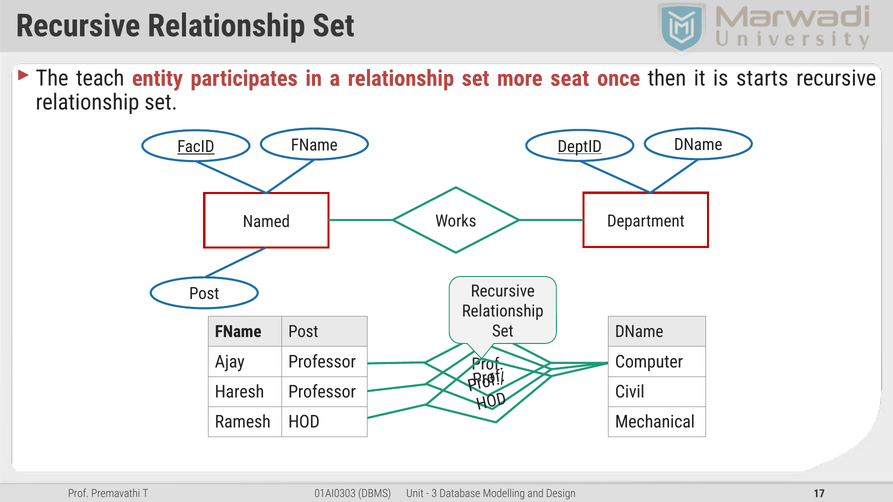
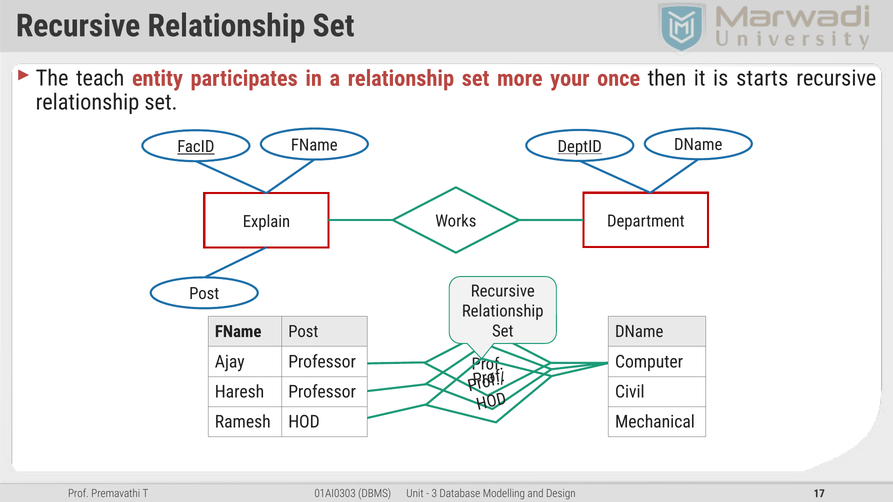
seat: seat -> your
Named: Named -> Explain
